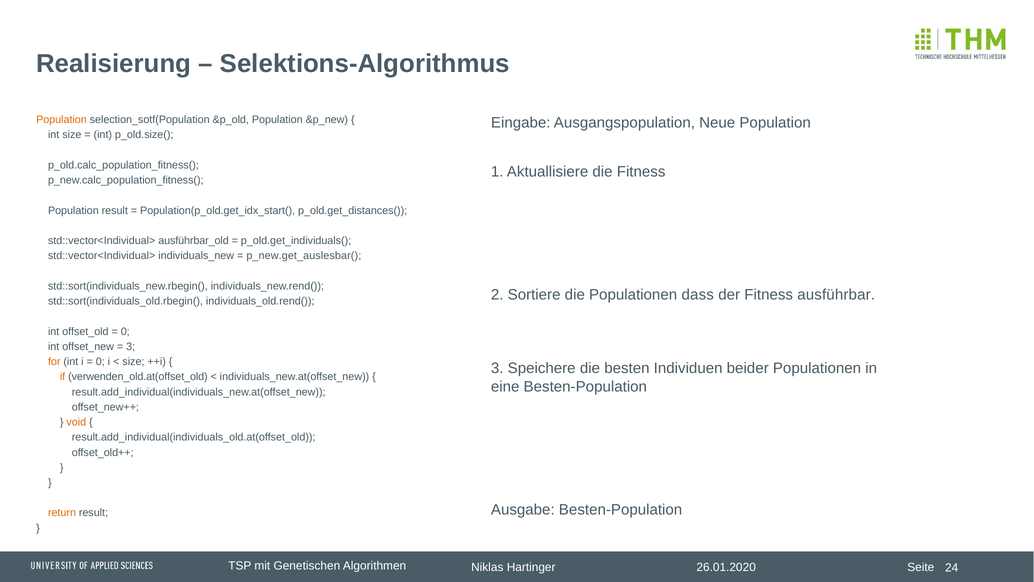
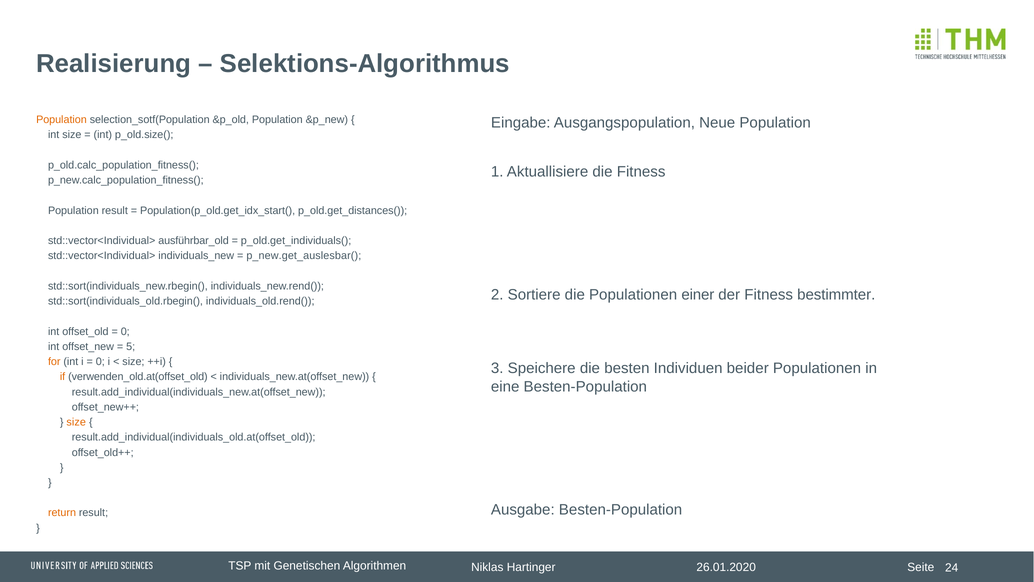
dass: dass -> einer
ausführbar: ausführbar -> bestimmter
3 at (131, 346): 3 -> 5
void at (76, 422): void -> size
